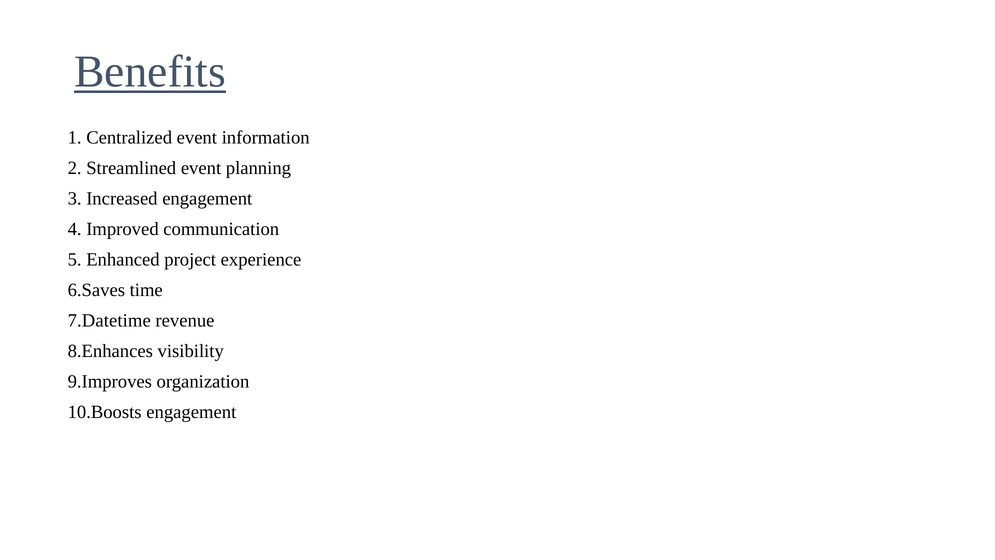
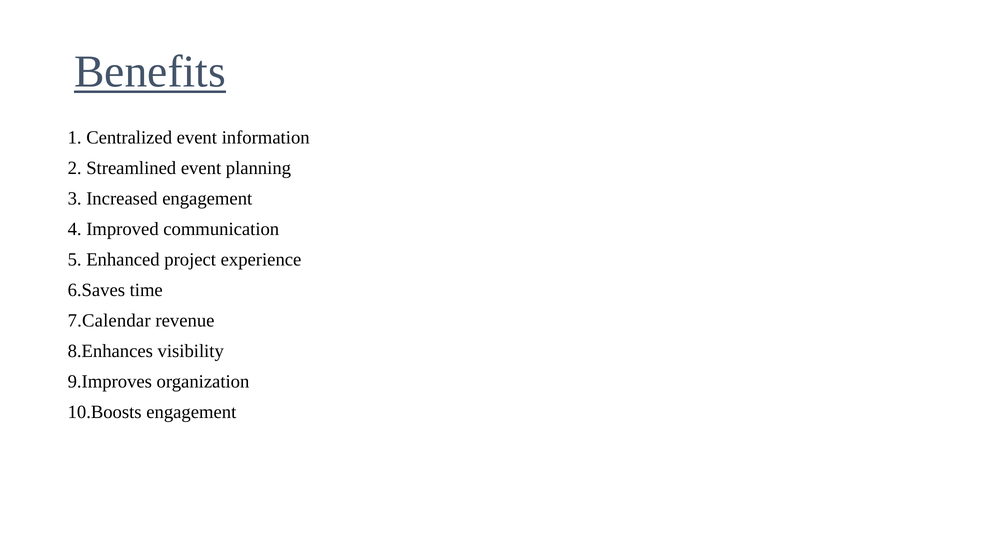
7.Datetime: 7.Datetime -> 7.Calendar
